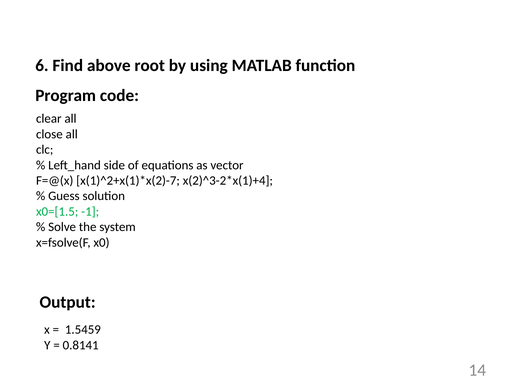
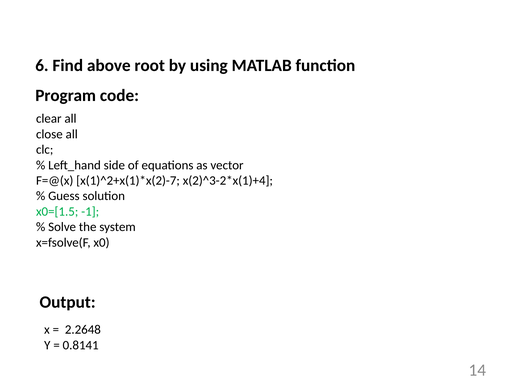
1.5459: 1.5459 -> 2.2648
